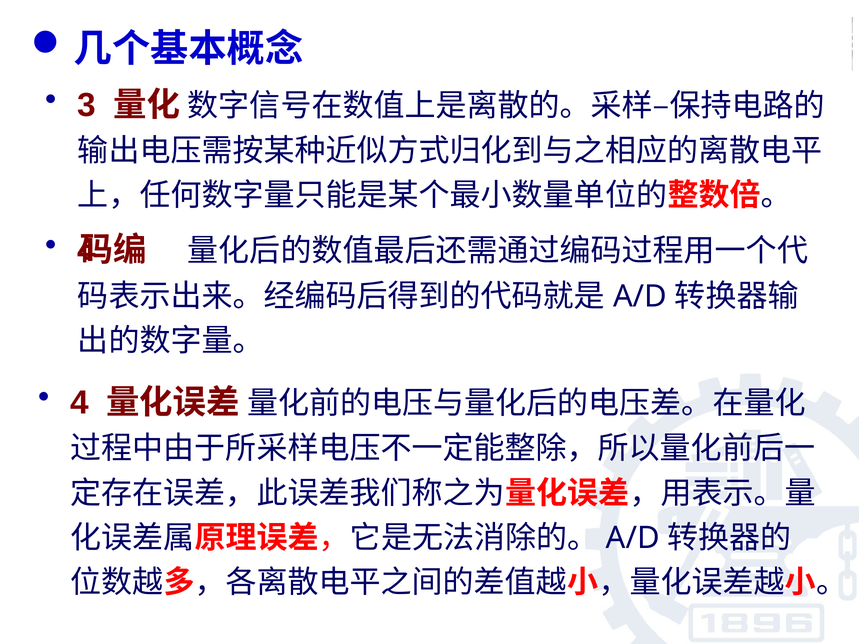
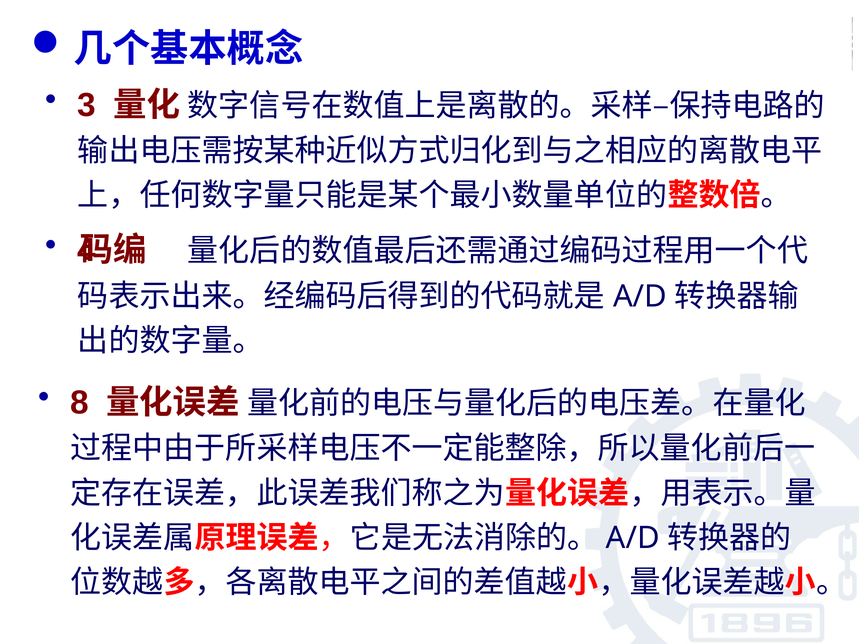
4 at (80, 403): 4 -> 8
